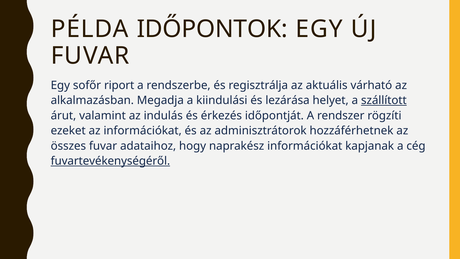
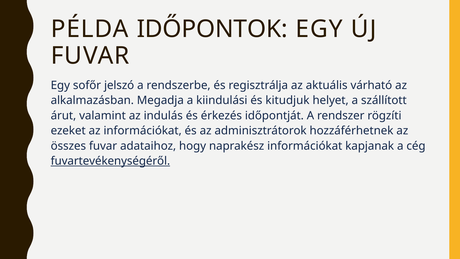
riport: riport -> jelszó
lezárása: lezárása -> kitudjuk
szállított underline: present -> none
